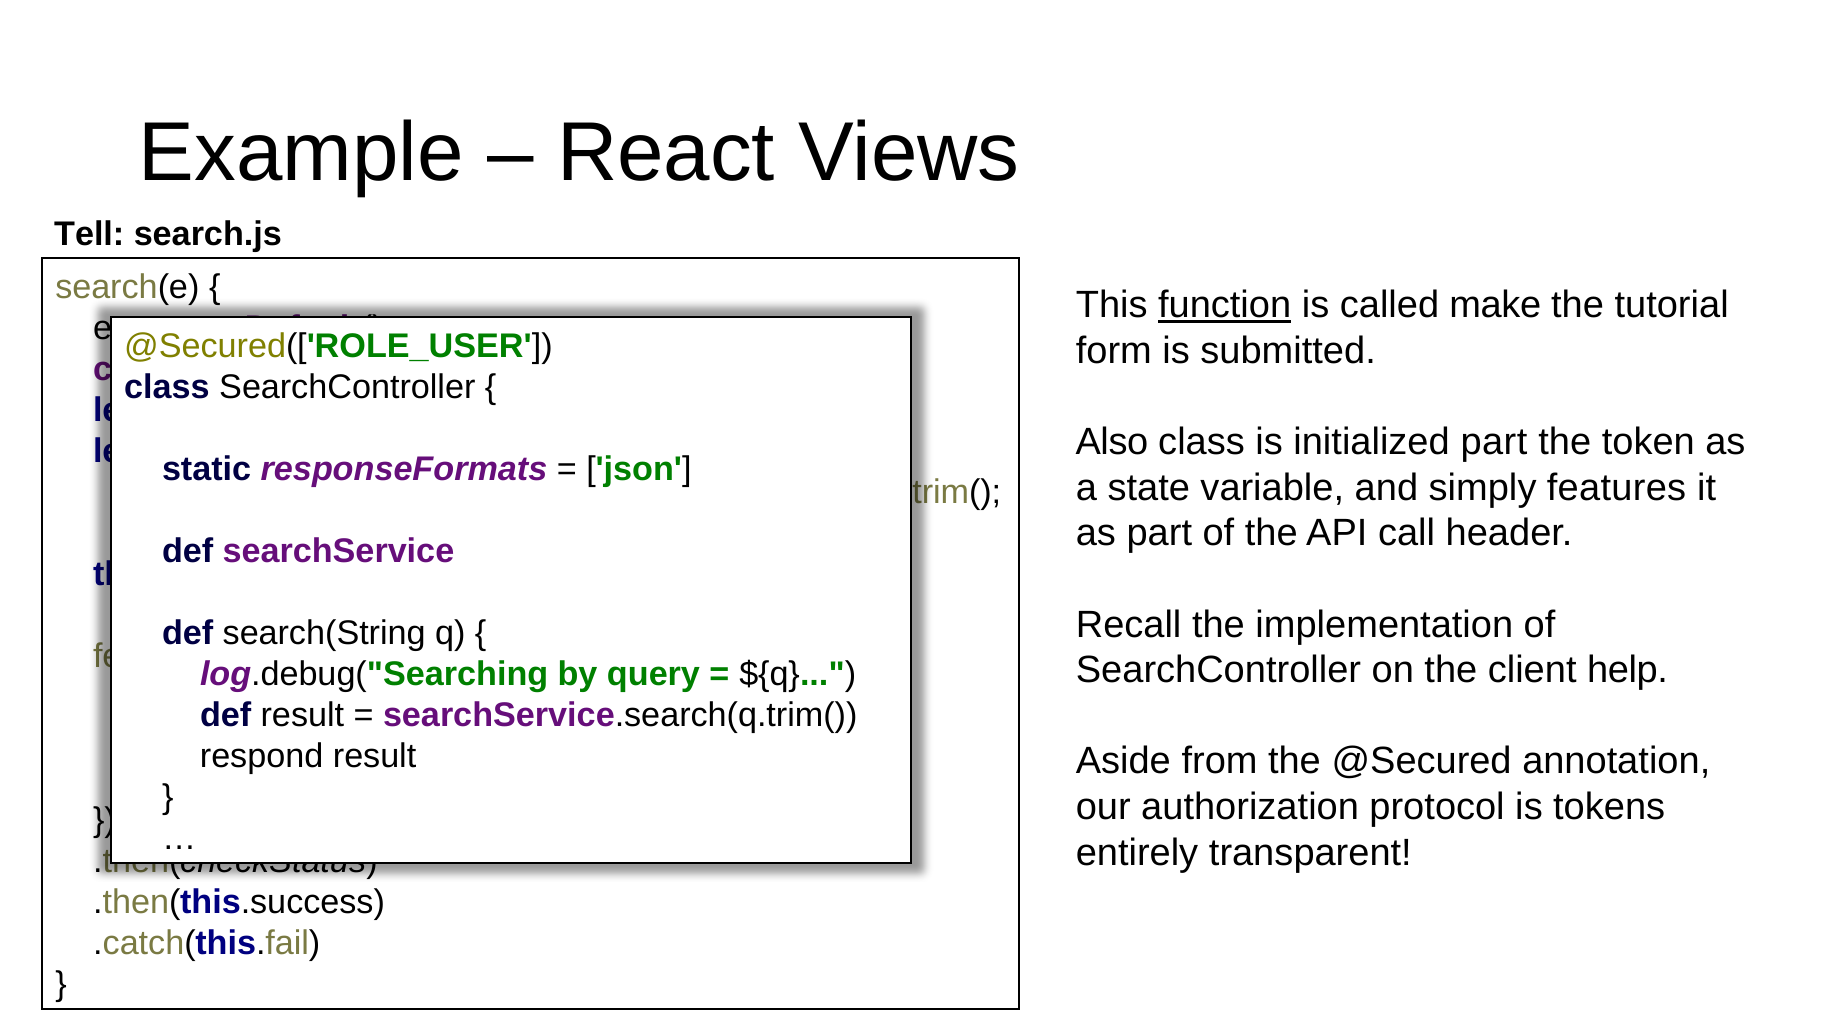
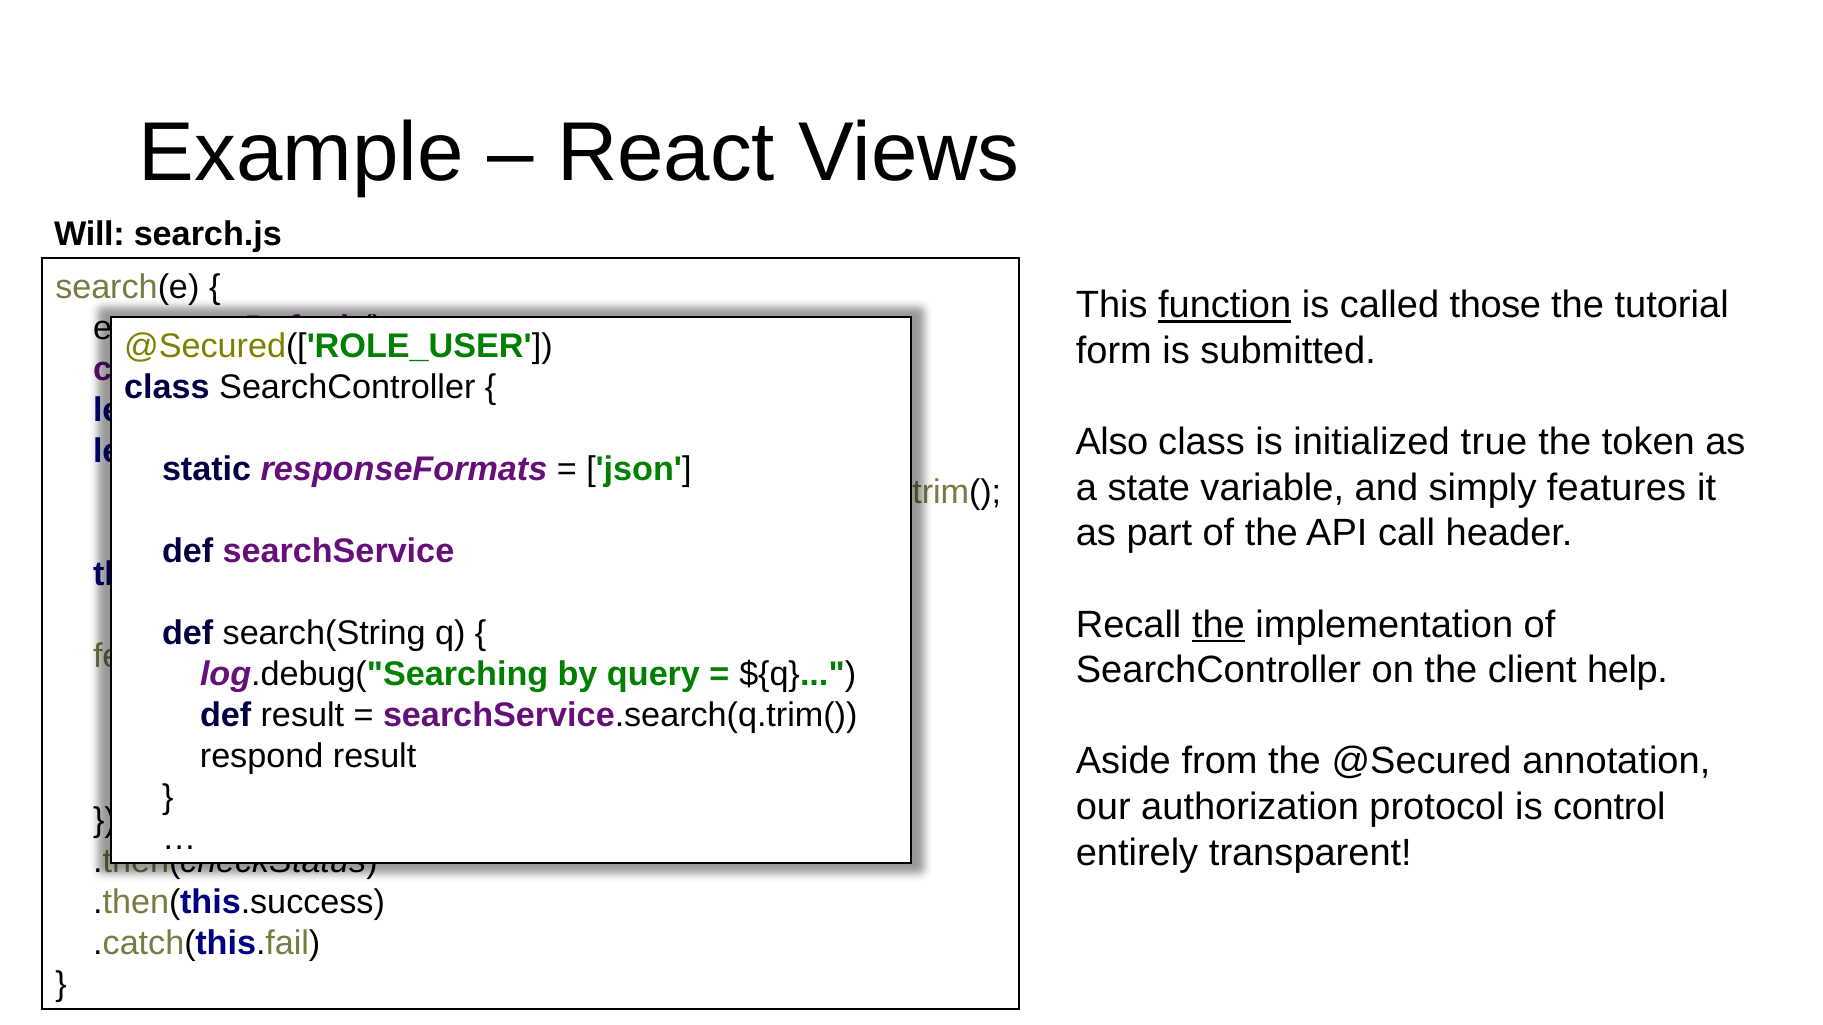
Tell: Tell -> Will
make: make -> those
initialized part: part -> true
the at (1218, 625) underline: none -> present
tokens: tokens -> control
